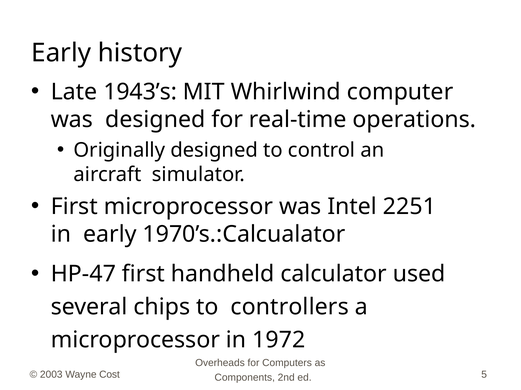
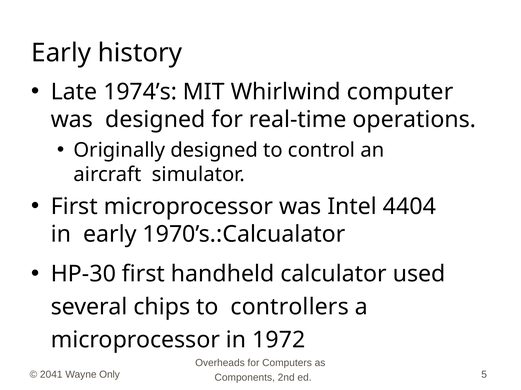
1943’s: 1943’s -> 1974’s
2251: 2251 -> 4404
HP-47: HP-47 -> HP-30
2003: 2003 -> 2041
Cost: Cost -> Only
